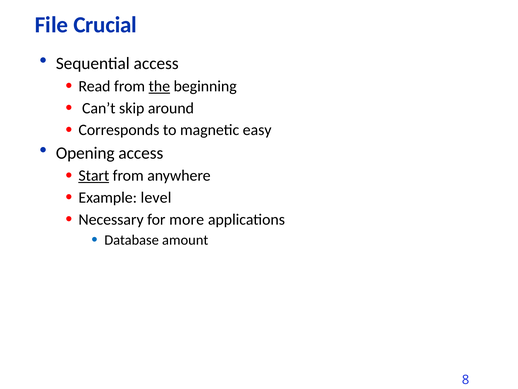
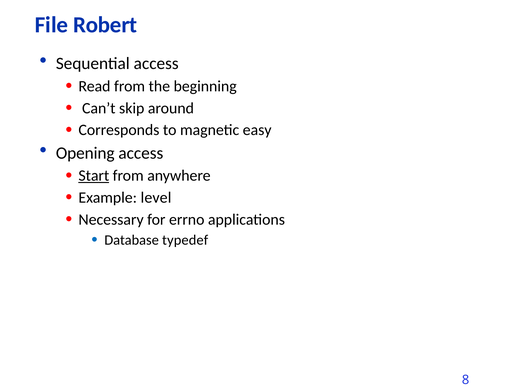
Crucial: Crucial -> Robert
the underline: present -> none
more: more -> errno
amount: amount -> typedef
